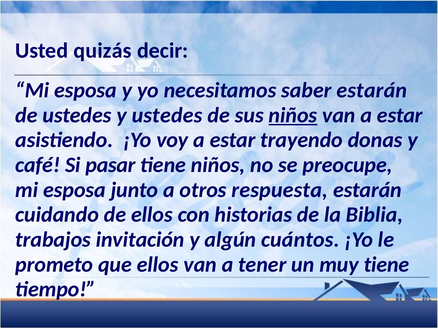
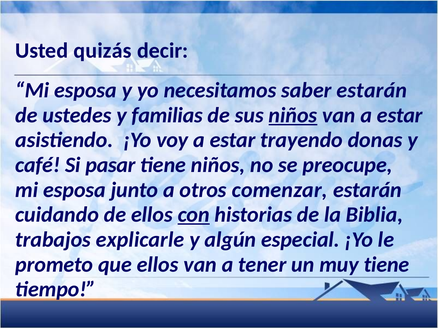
y ustedes: ustedes -> familias
respuesta: respuesta -> comenzar
con underline: none -> present
invitación: invitación -> explicarle
cuántos: cuántos -> especial
